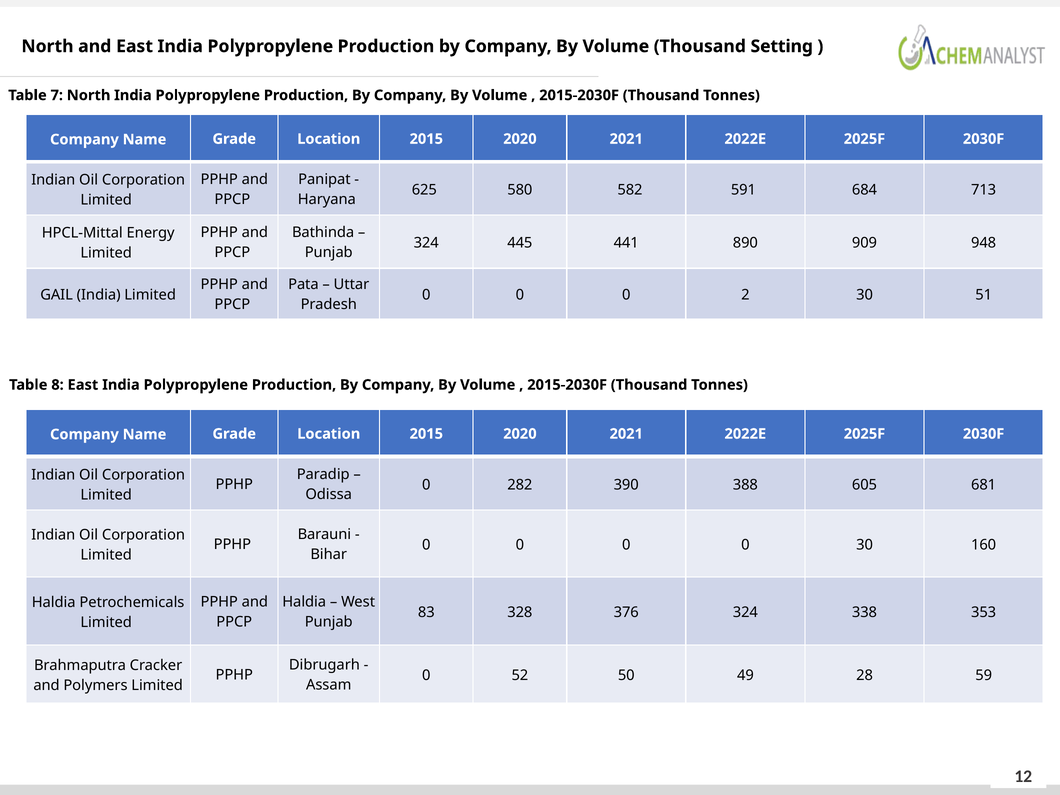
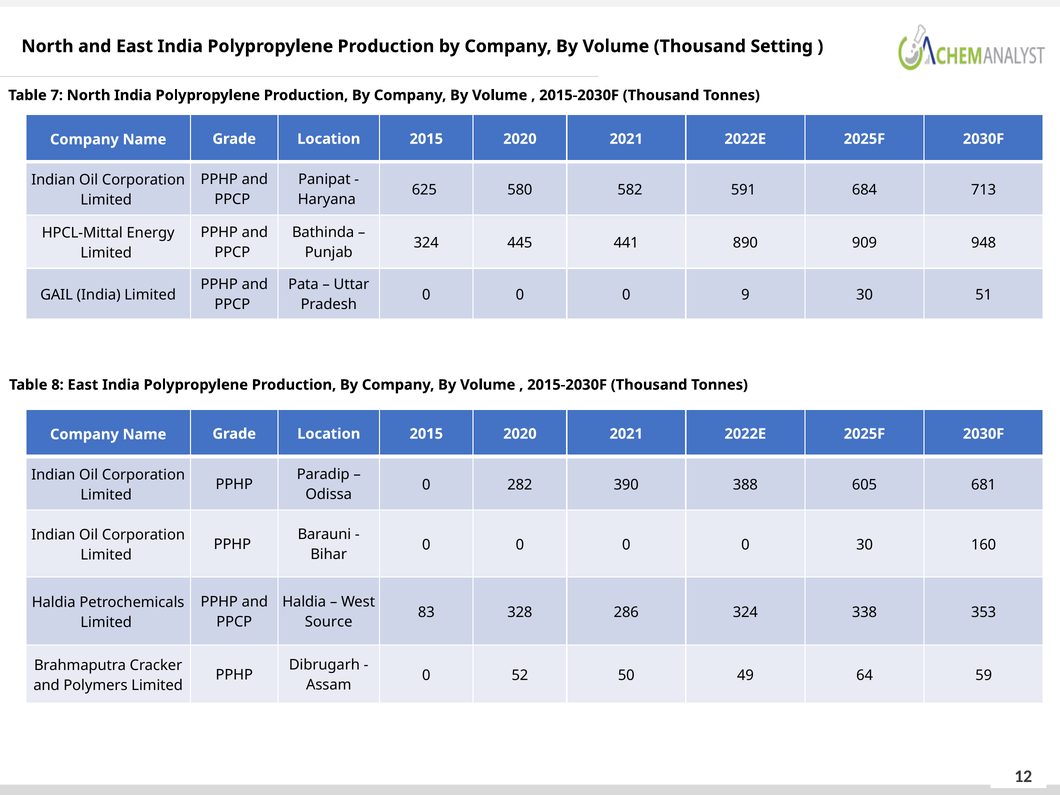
2: 2 -> 9
376: 376 -> 286
Punjab at (329, 622): Punjab -> Source
28: 28 -> 64
